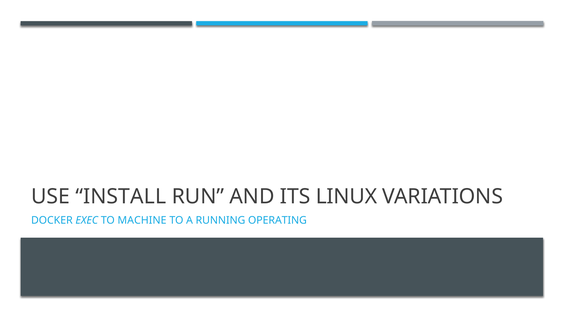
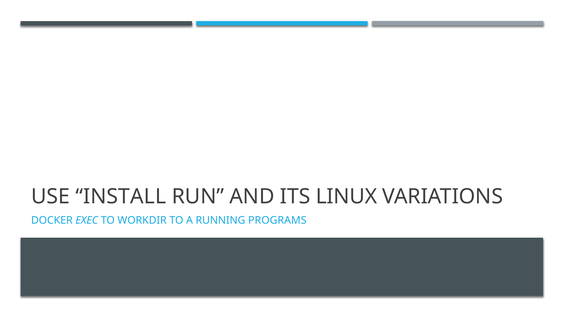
MACHINE: MACHINE -> WORKDIR
OPERATING: OPERATING -> PROGRAMS
